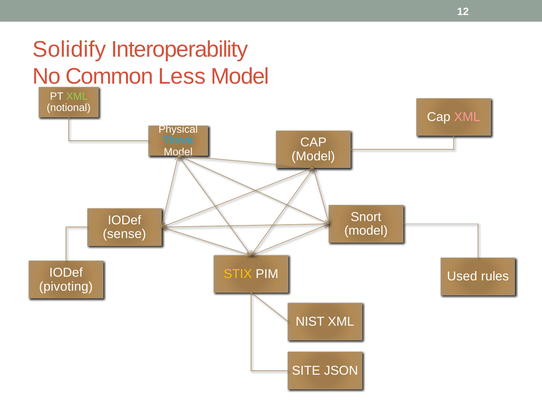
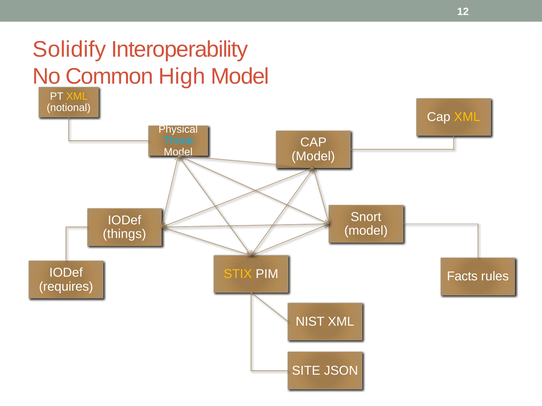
Less: Less -> High
XML at (77, 97) colour: light green -> yellow
XML at (467, 117) colour: pink -> yellow
sense: sense -> things
Used: Used -> Facts
pivoting: pivoting -> requires
